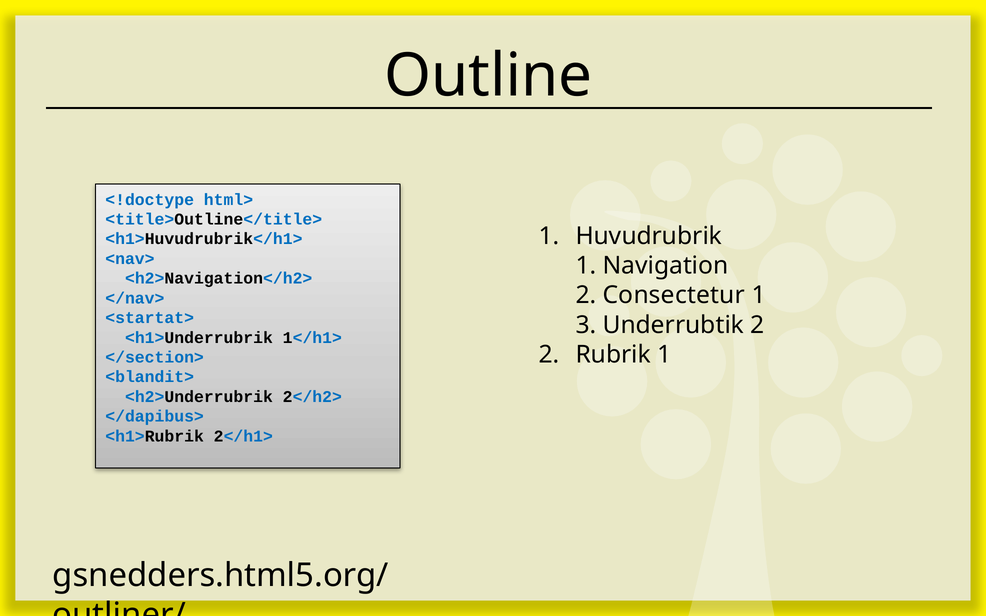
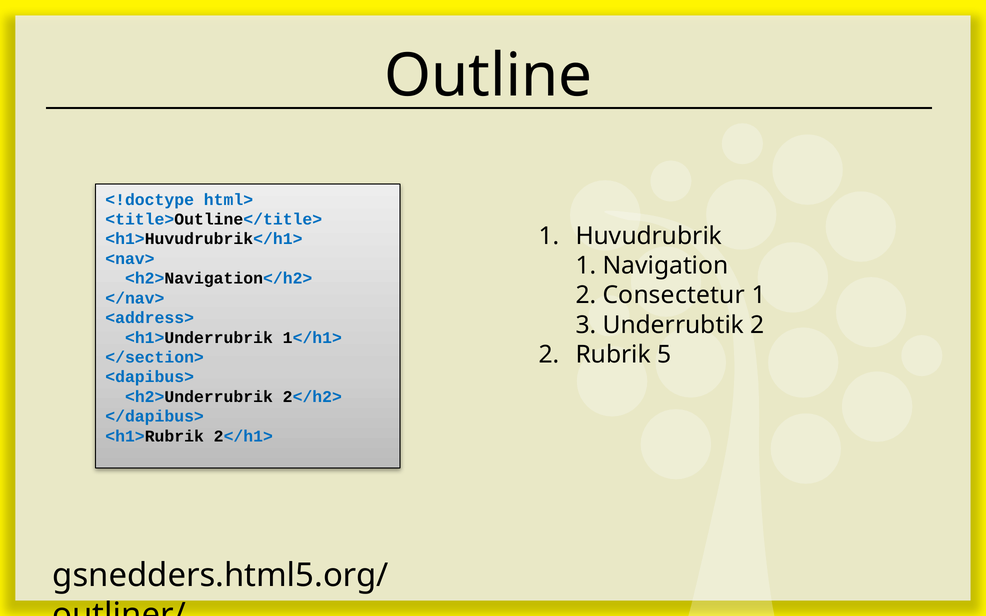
<startat>: <startat> -> <address>
Rubrik 1: 1 -> 5
<blandit>: <blandit> -> <dapibus>
